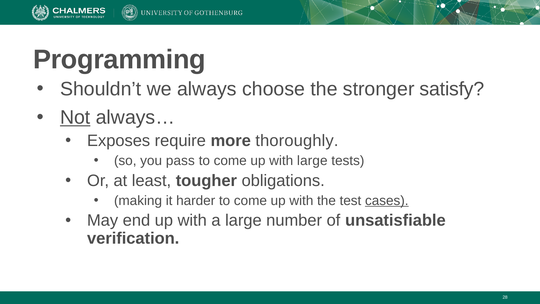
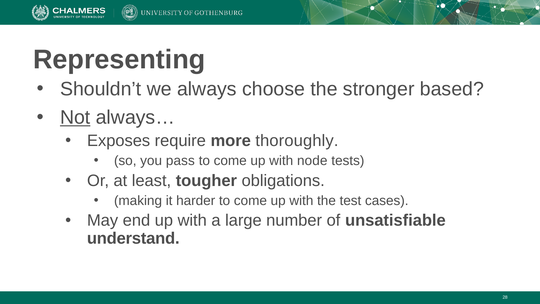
Programming: Programming -> Representing
satisfy: satisfy -> based
with large: large -> node
cases underline: present -> none
verification: verification -> understand
